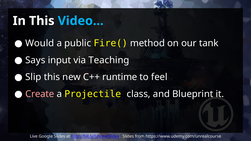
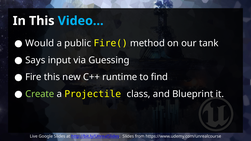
Teaching: Teaching -> Guessing
Slip: Slip -> Fire
feel: feel -> find
Create colour: pink -> light green
